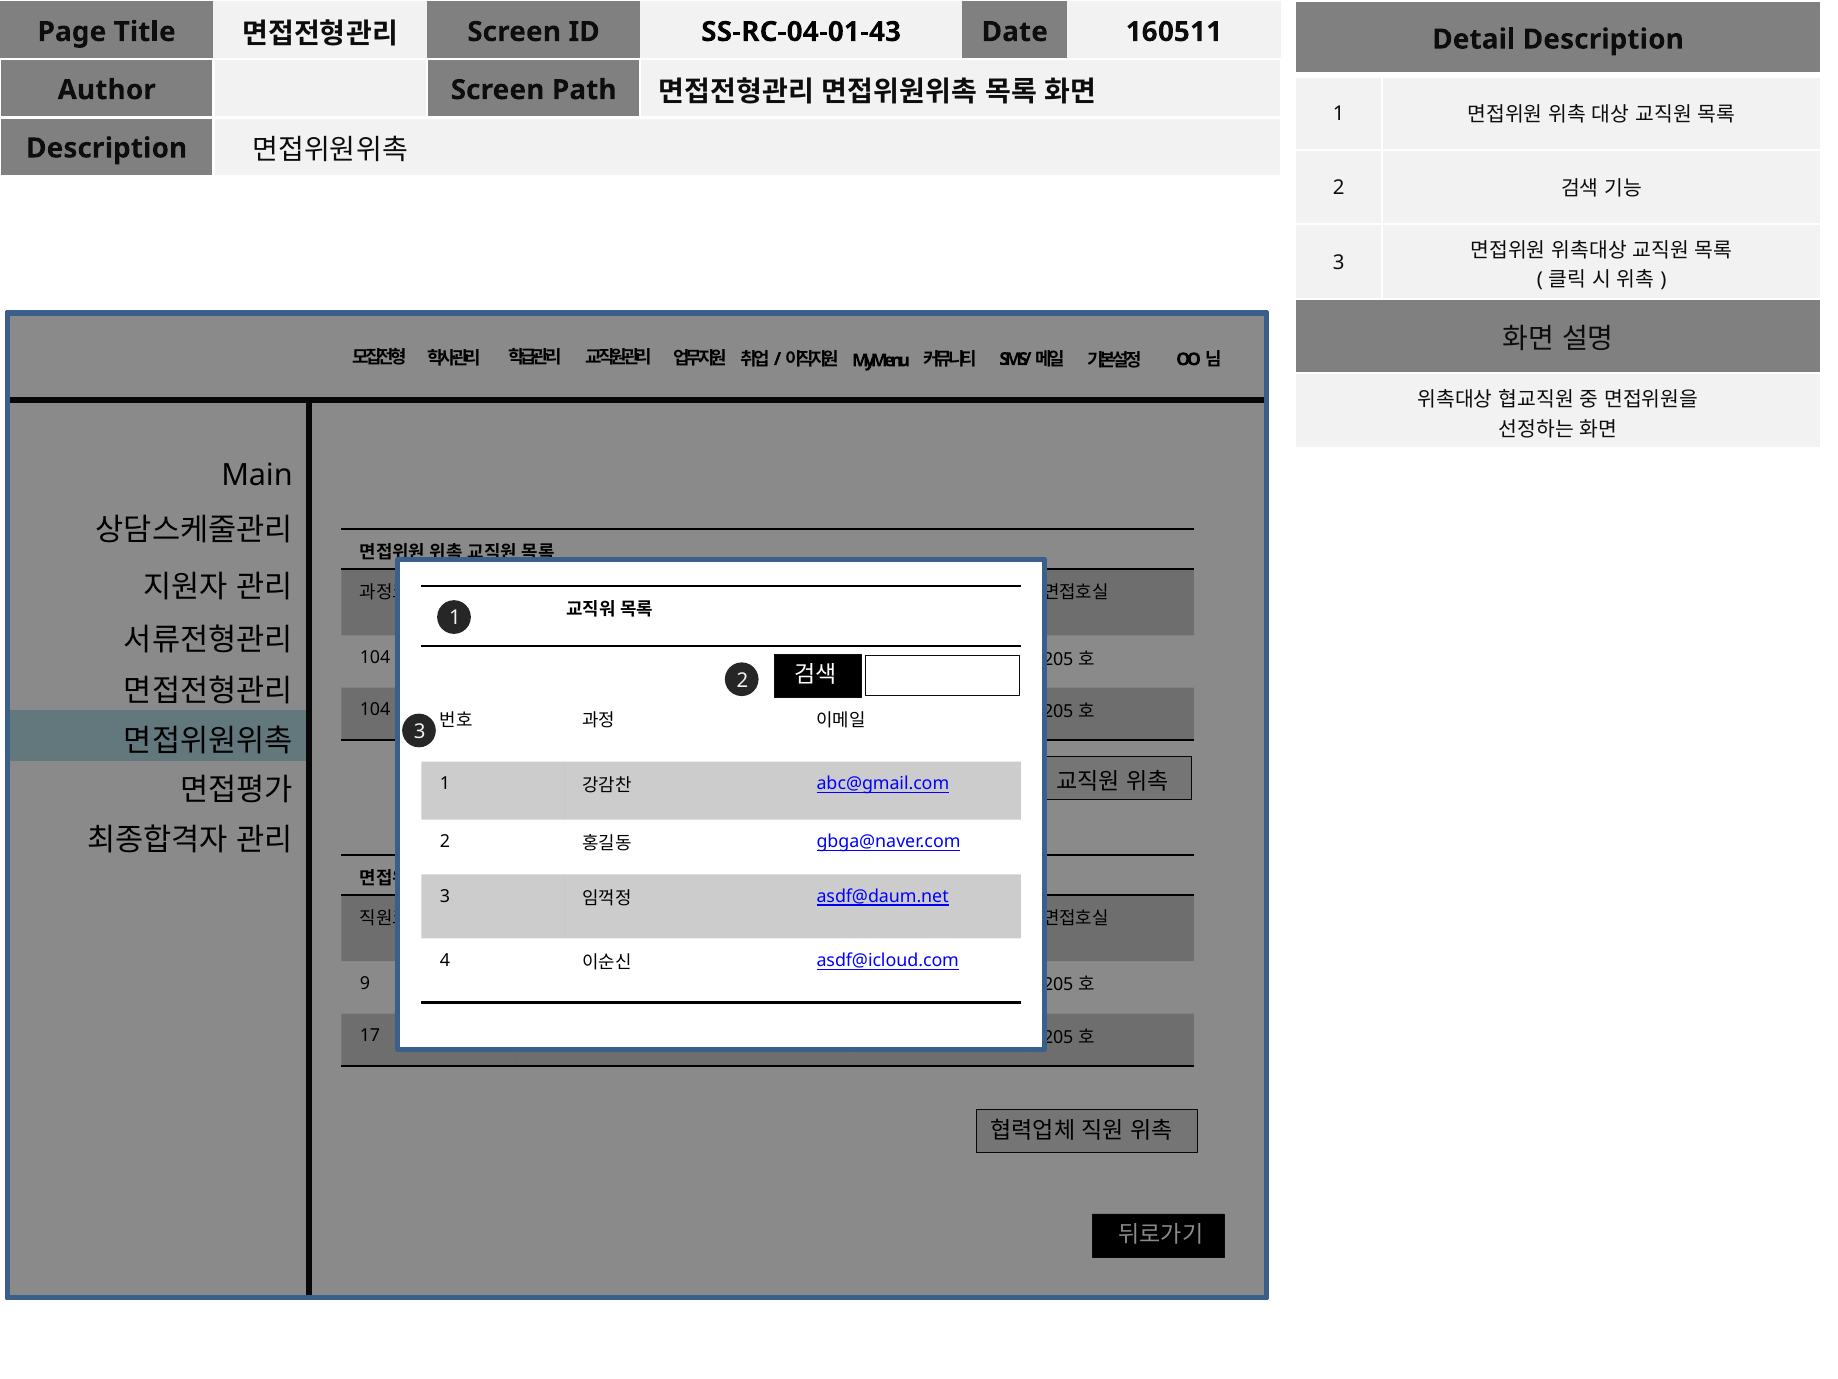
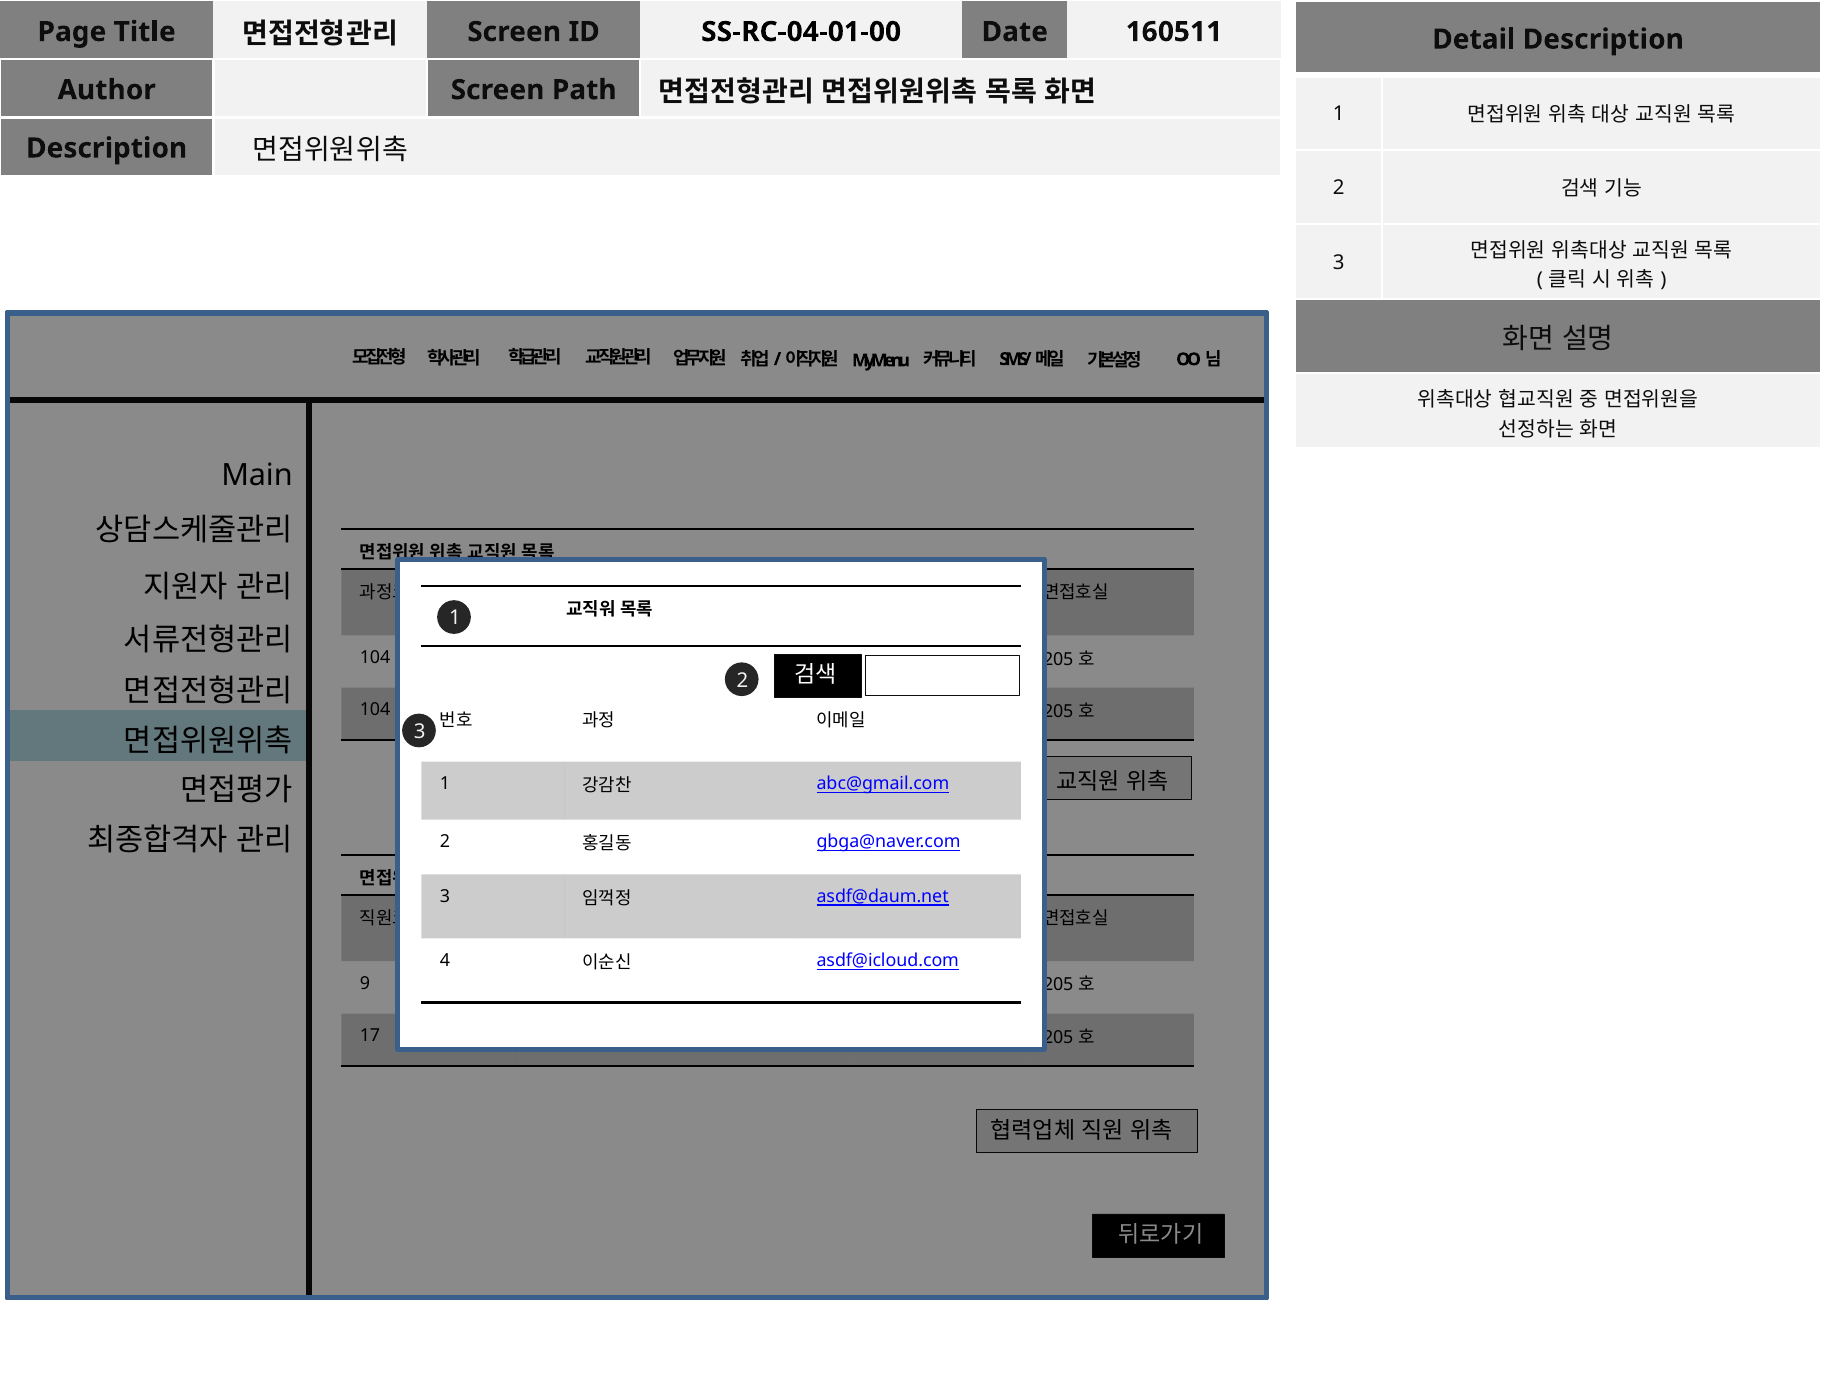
SS-RC-04-01-43: SS-RC-04-01-43 -> SS-RC-04-01-00
